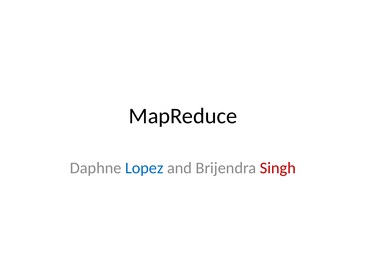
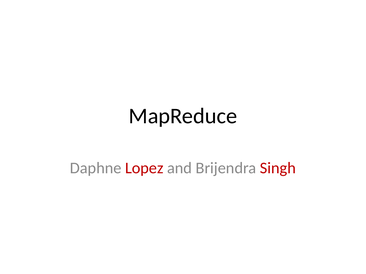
Lopez colour: blue -> red
